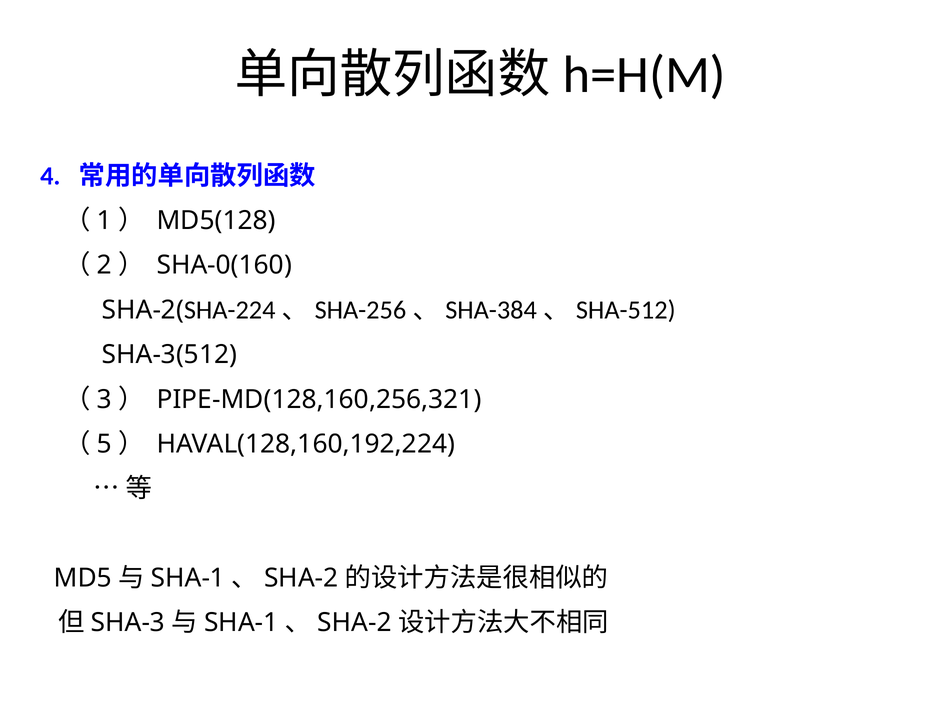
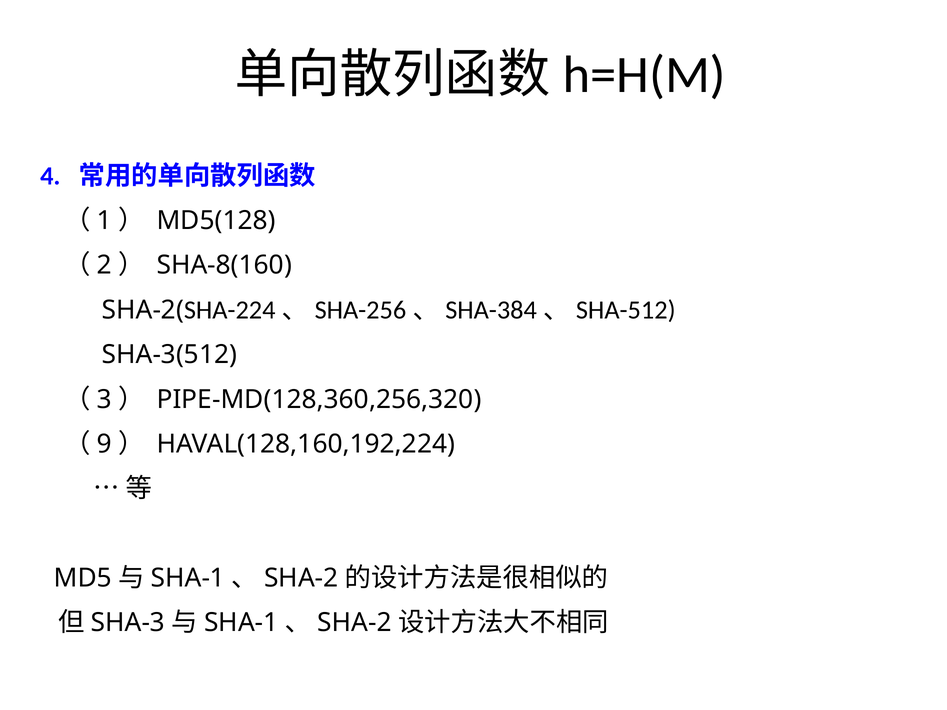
SHA-0(160: SHA-0(160 -> SHA-8(160
PIPE-MD(128,160,256,321: PIPE-MD(128,160,256,321 -> PIPE-MD(128,360,256,320
5: 5 -> 9
